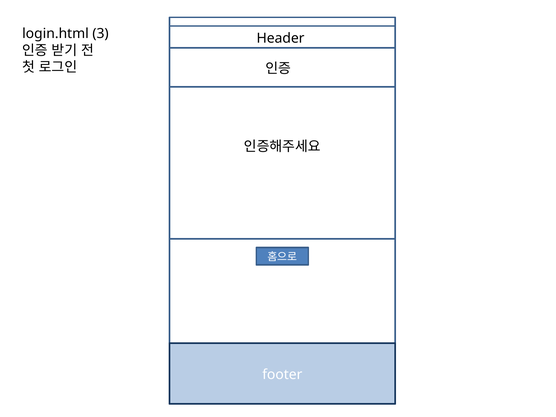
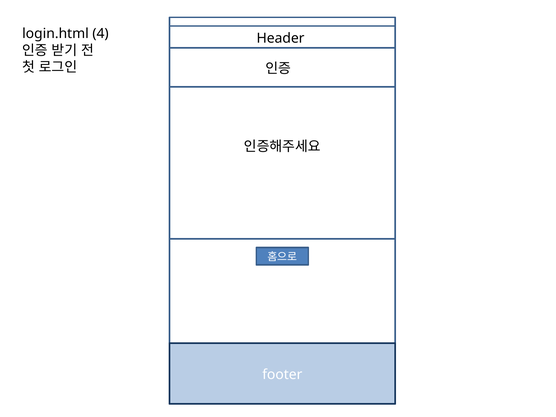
3: 3 -> 4
